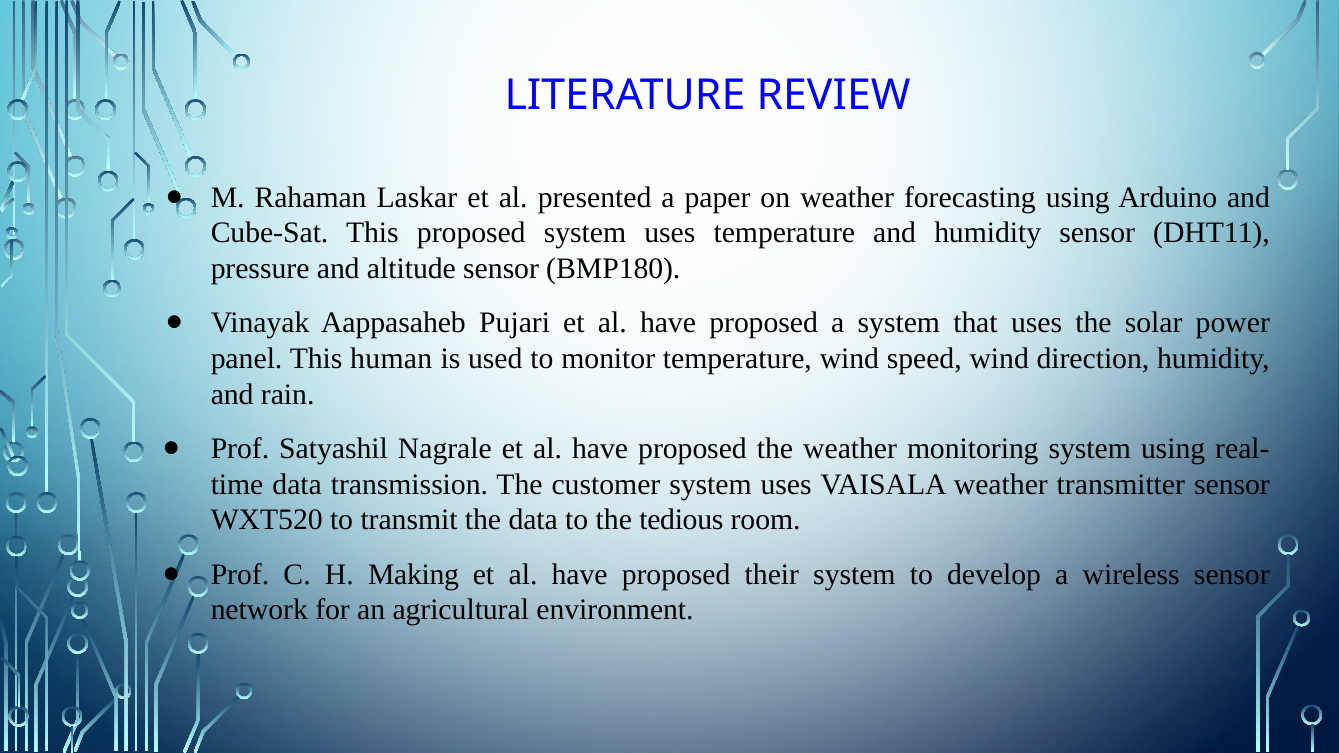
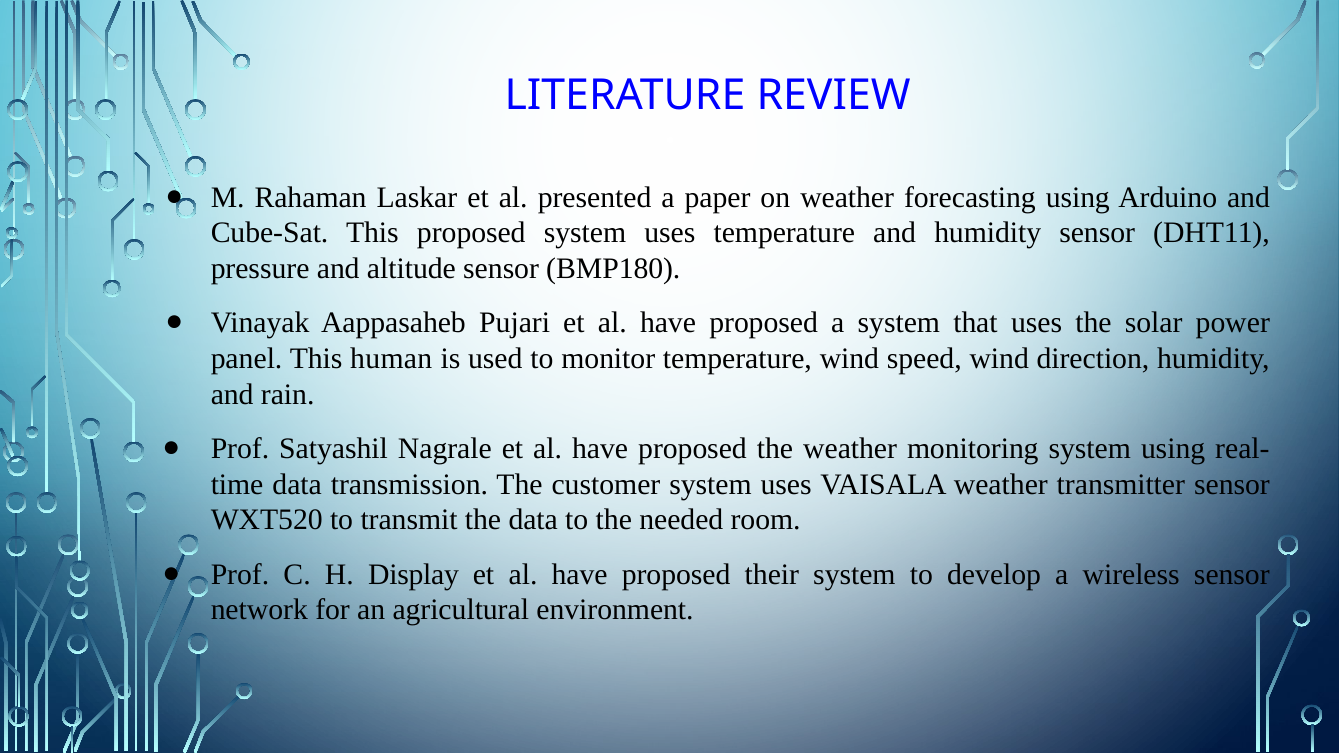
tedious: tedious -> needed
Making: Making -> Display
